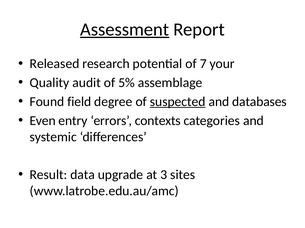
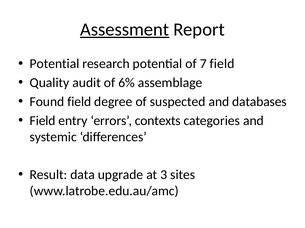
Released at (55, 64): Released -> Potential
7 your: your -> field
5%: 5% -> 6%
suspected underline: present -> none
Even at (43, 121): Even -> Field
